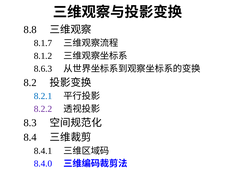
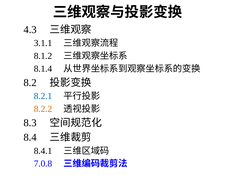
8.8: 8.8 -> 4.3
8.1.7: 8.1.7 -> 3.1.1
8.6.3: 8.6.3 -> 8.1.4
8.2.2 colour: purple -> orange
8.4.0: 8.4.0 -> 7.0.8
